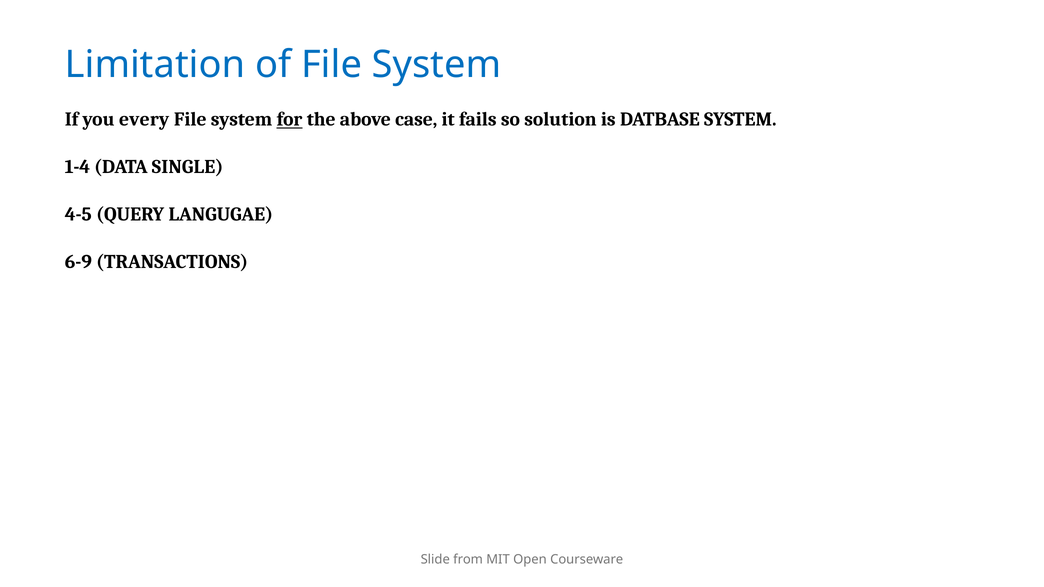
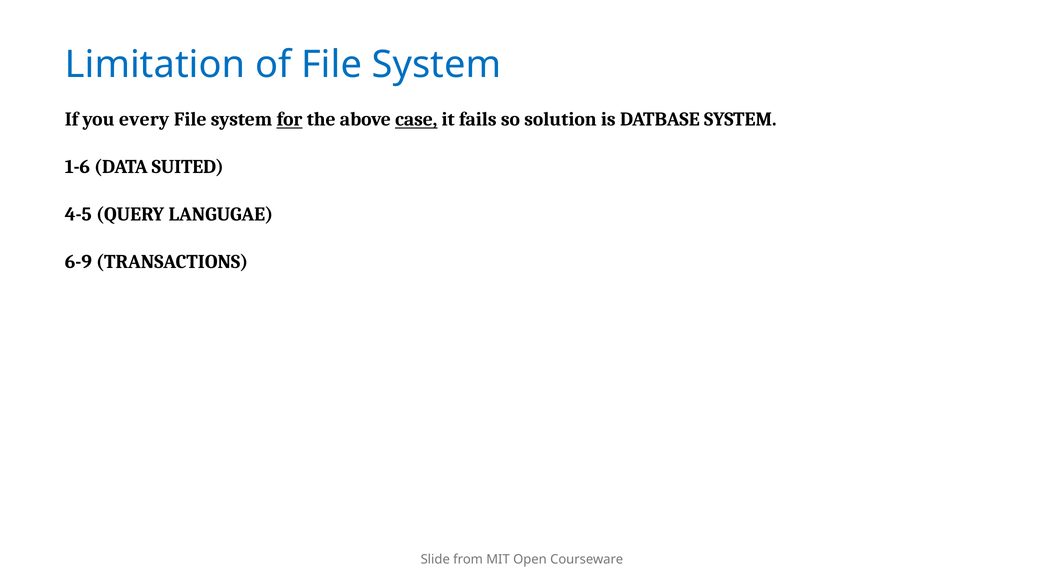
case underline: none -> present
1-4: 1-4 -> 1-6
SINGLE: SINGLE -> SUITED
